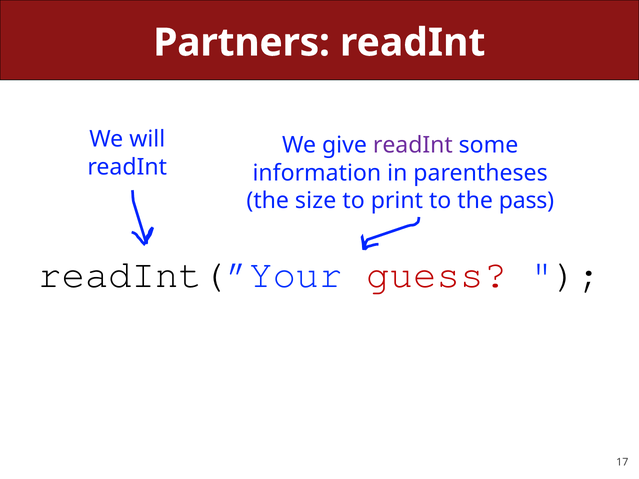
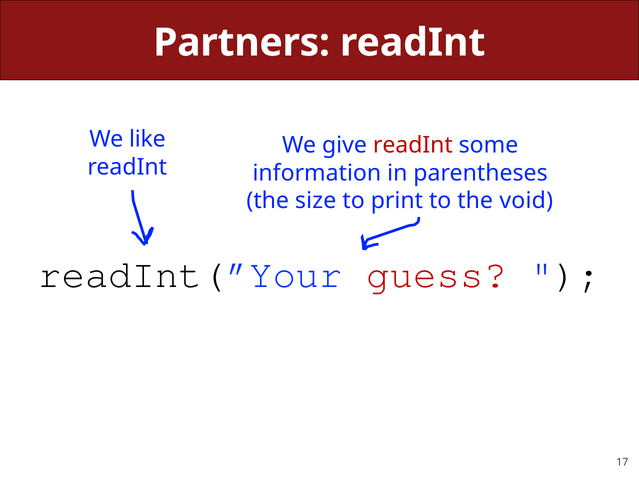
will: will -> like
readInt at (413, 145) colour: purple -> red
pass: pass -> void
